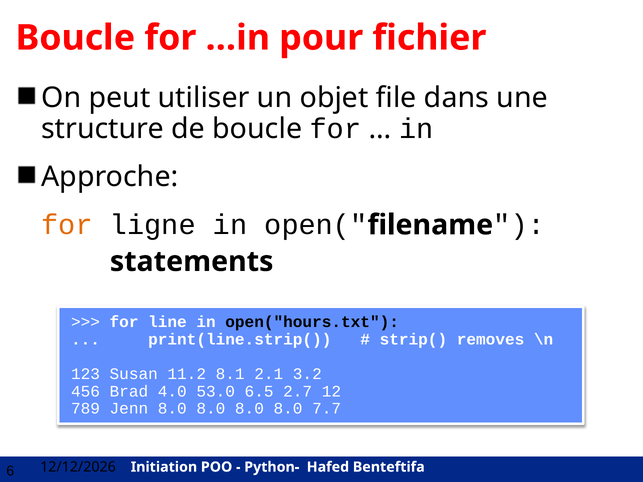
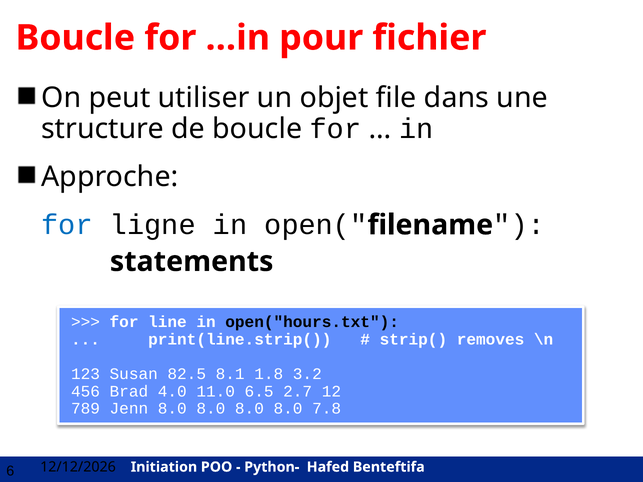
for at (67, 225) colour: orange -> blue
11.2: 11.2 -> 82.5
2.1: 2.1 -> 1.8
53.0: 53.0 -> 11.0
7.7: 7.7 -> 7.8
